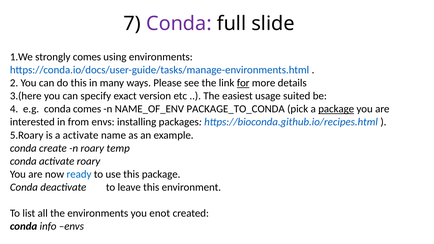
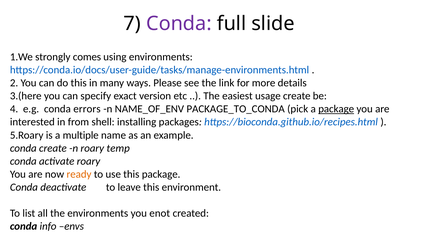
for underline: present -> none
usage suited: suited -> create
conda comes: comes -> errors
from envs: envs -> shell
a activate: activate -> multiple
ready colour: blue -> orange
